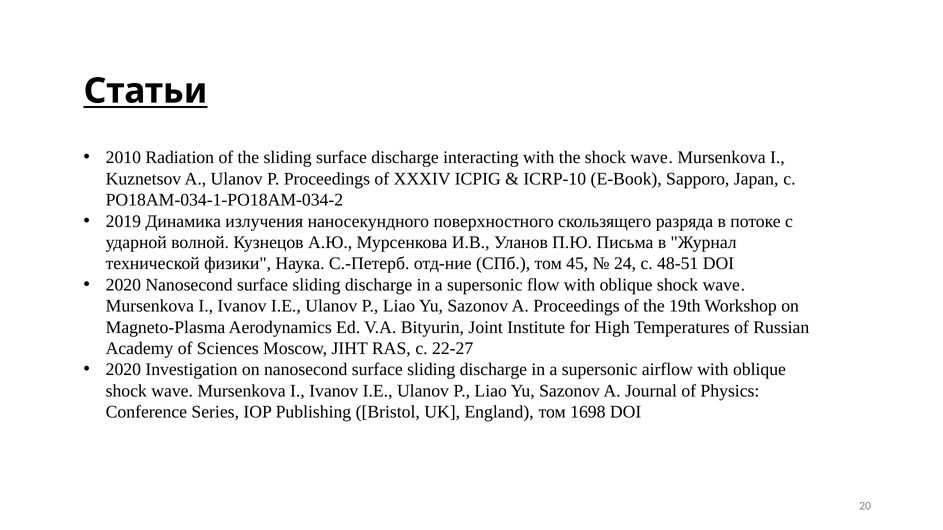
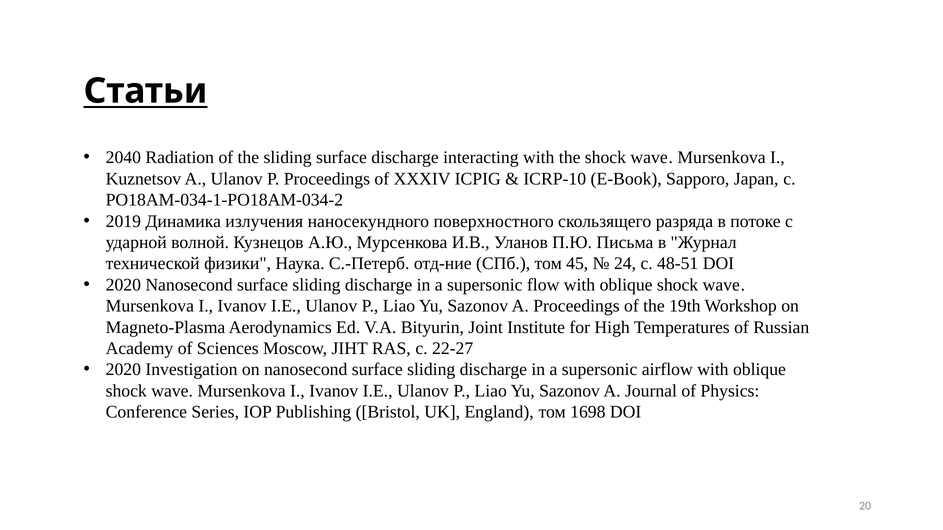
2010: 2010 -> 2040
